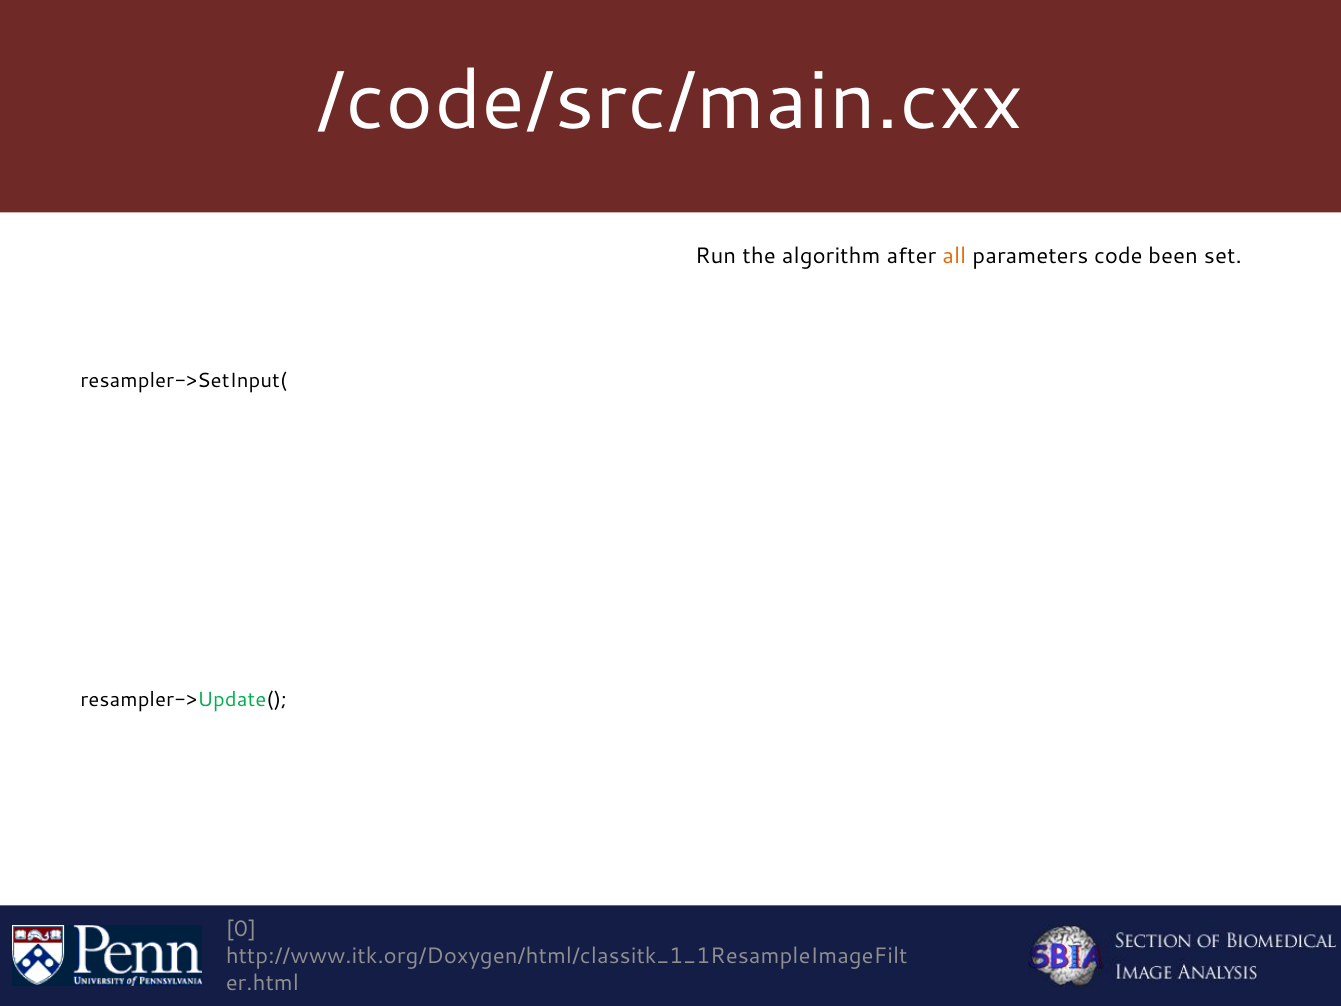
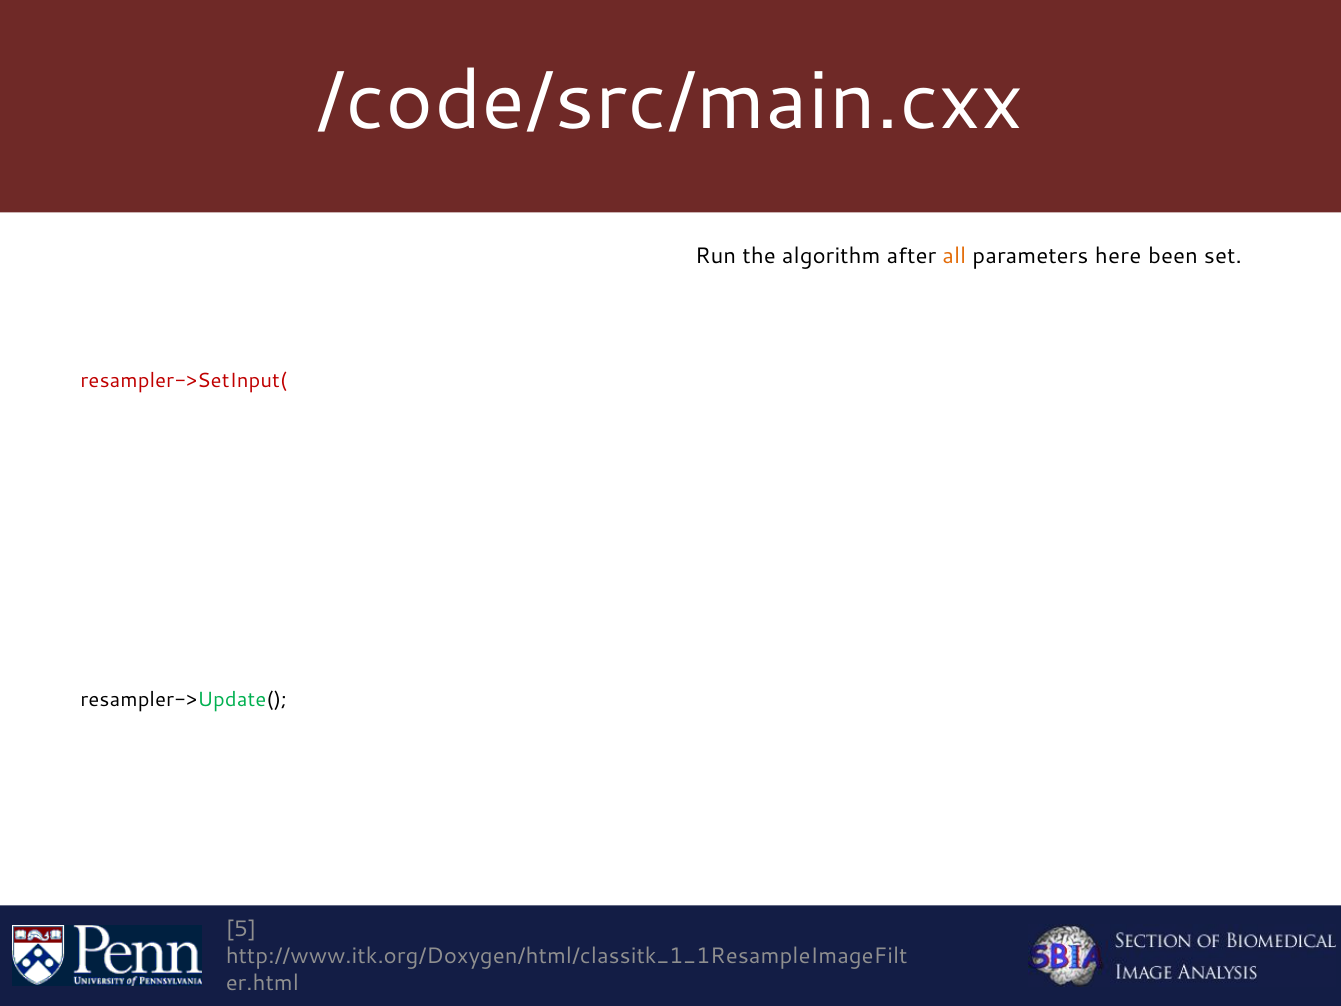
code: code -> here
resampler->SetInput( colour: black -> red
0 at (241, 929): 0 -> 5
